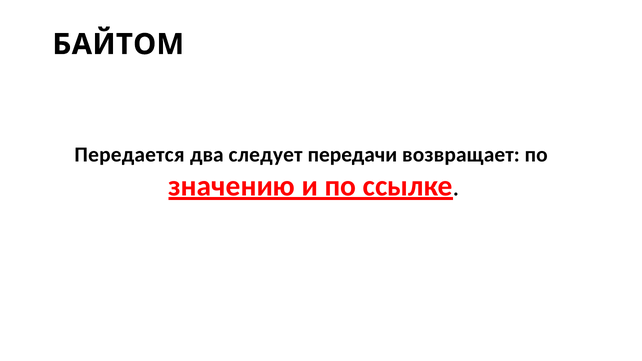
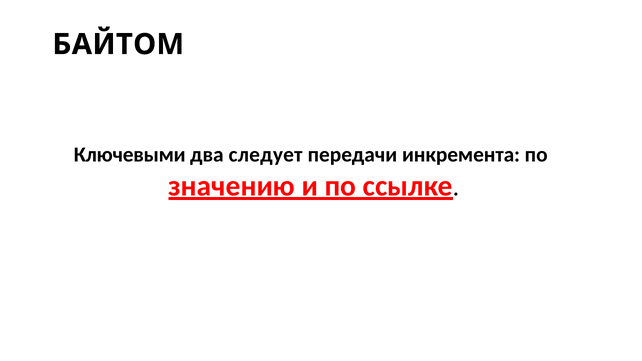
Передается: Передается -> Ключевыми
возвращает: возвращает -> инкремента
